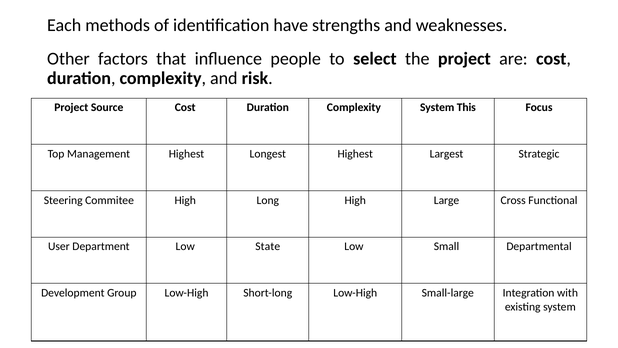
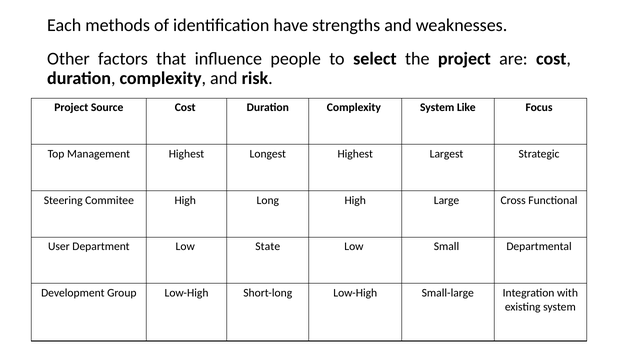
This: This -> Like
